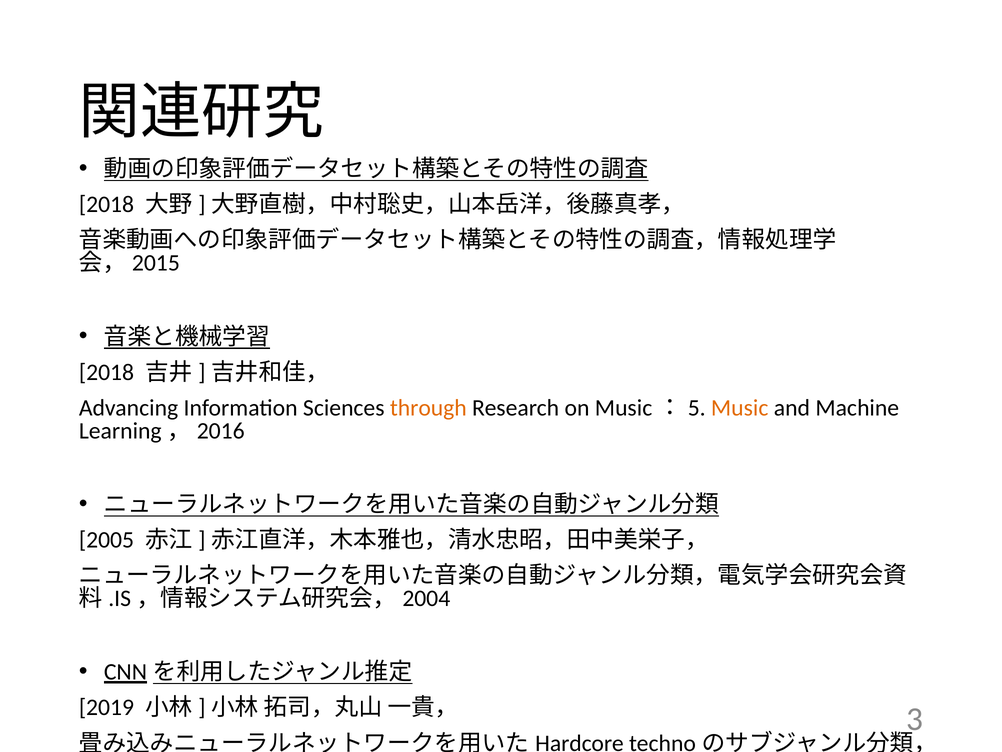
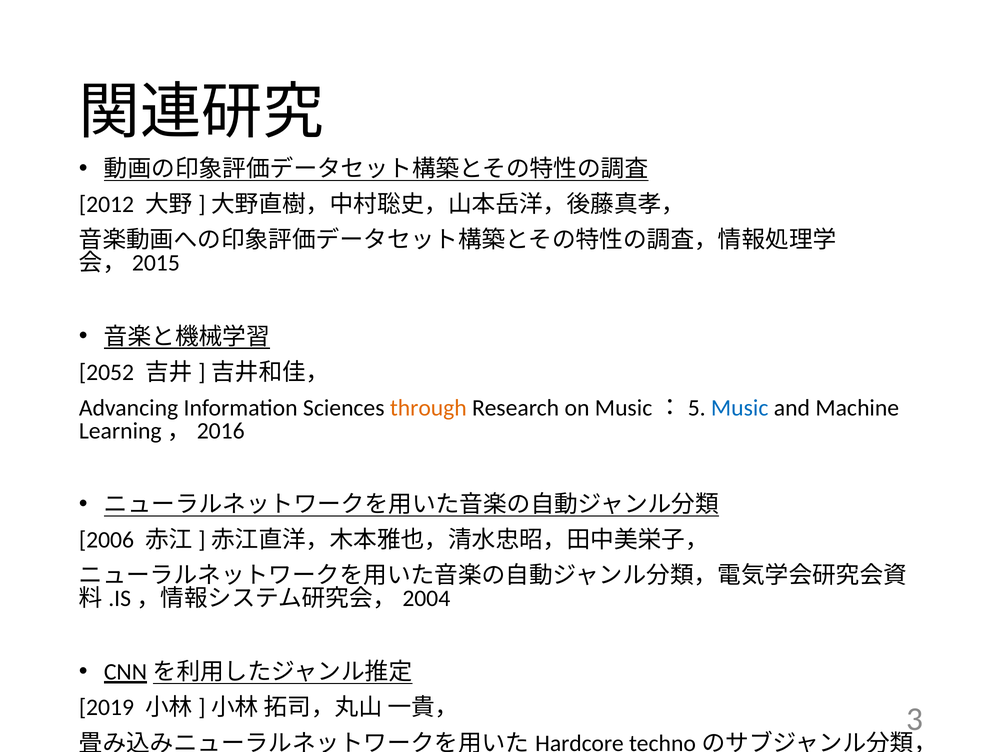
2018 at (106, 204): 2018 -> 2012
2018 at (106, 372): 2018 -> 2052
Music at (740, 408) colour: orange -> blue
2005: 2005 -> 2006
